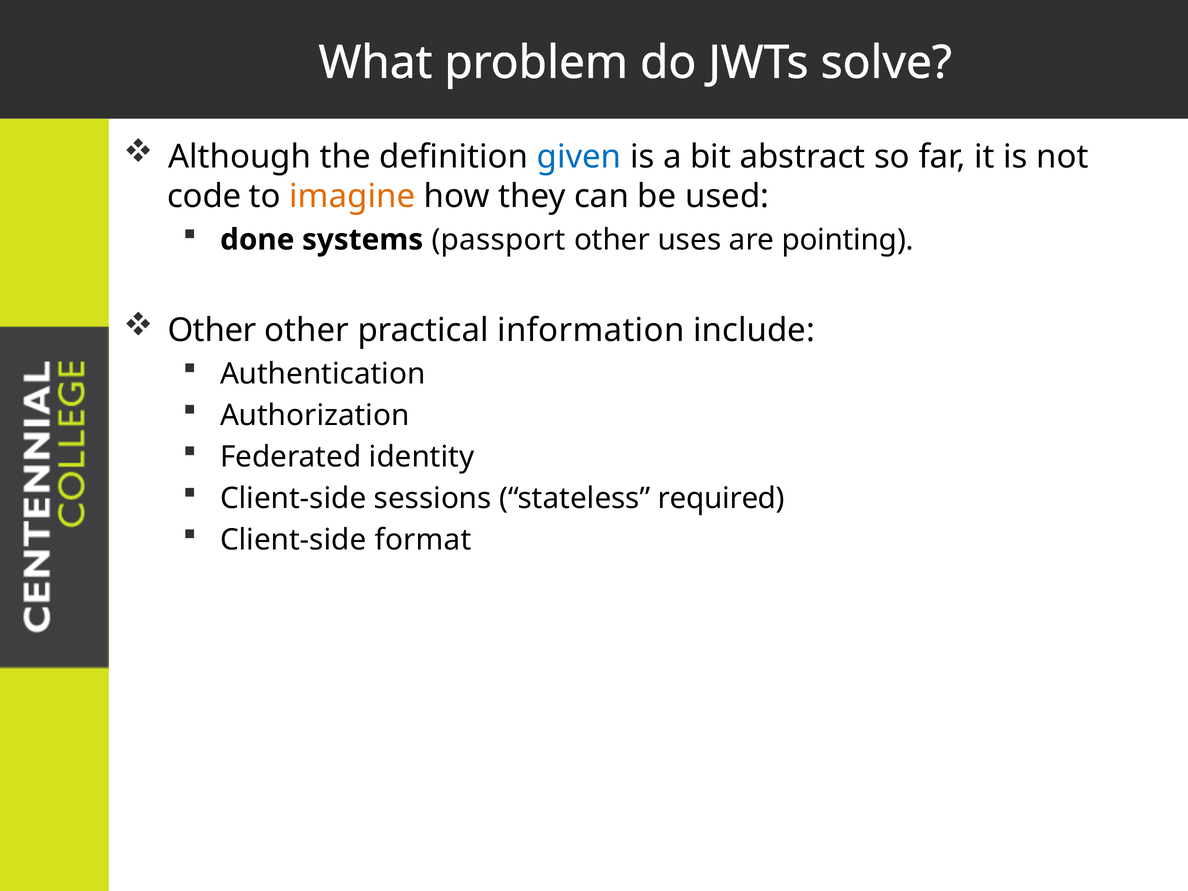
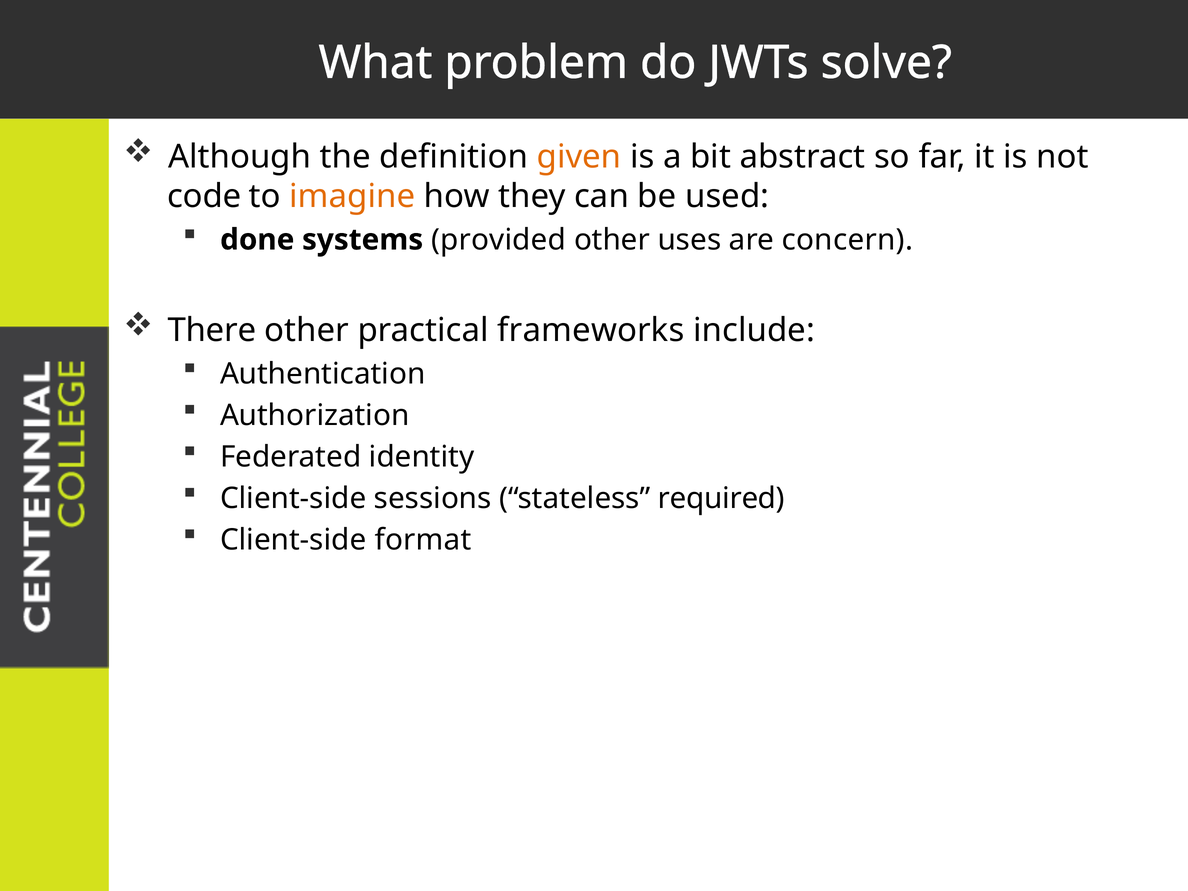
given colour: blue -> orange
passport: passport -> provided
pointing: pointing -> concern
Other at (212, 330): Other -> There
information: information -> frameworks
